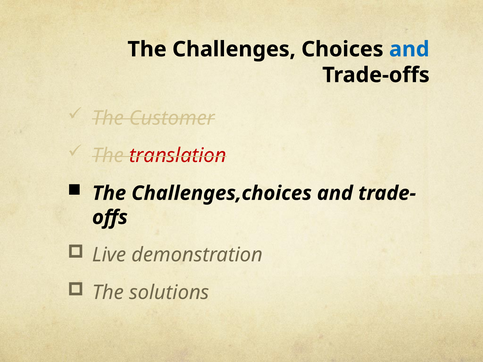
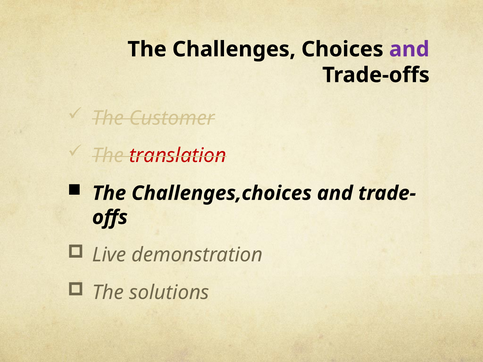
and at (409, 49) colour: blue -> purple
